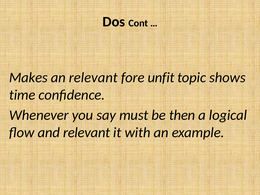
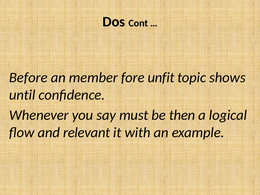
Makes: Makes -> Before
an relevant: relevant -> member
time: time -> until
